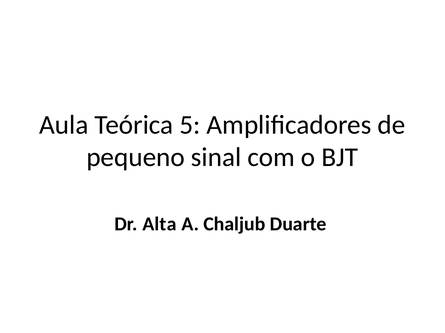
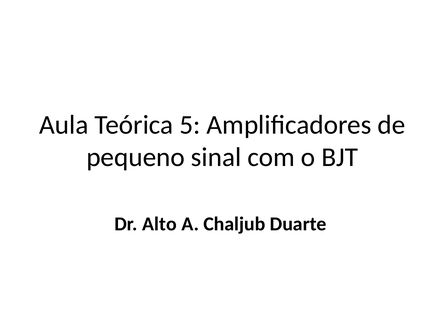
Alta: Alta -> Alto
